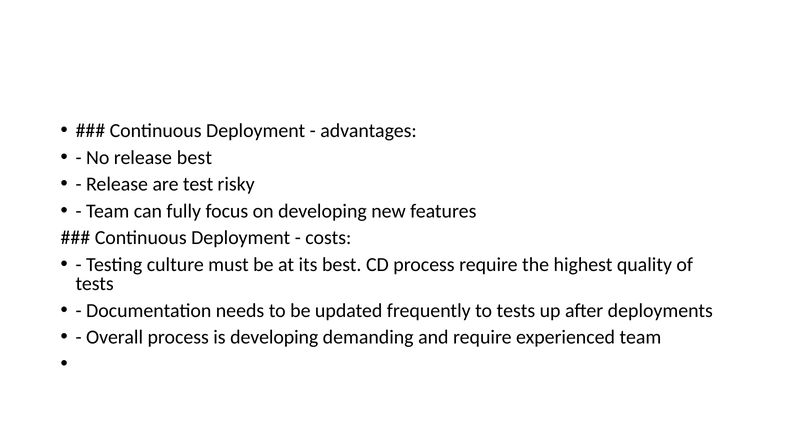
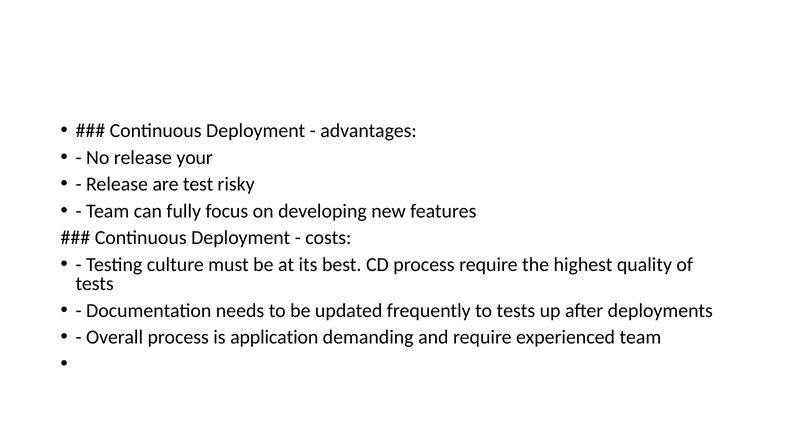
release best: best -> your
is developing: developing -> application
